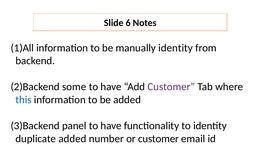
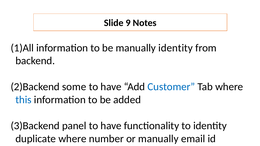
6: 6 -> 9
Customer at (171, 87) colour: purple -> blue
duplicate added: added -> where
or customer: customer -> manually
